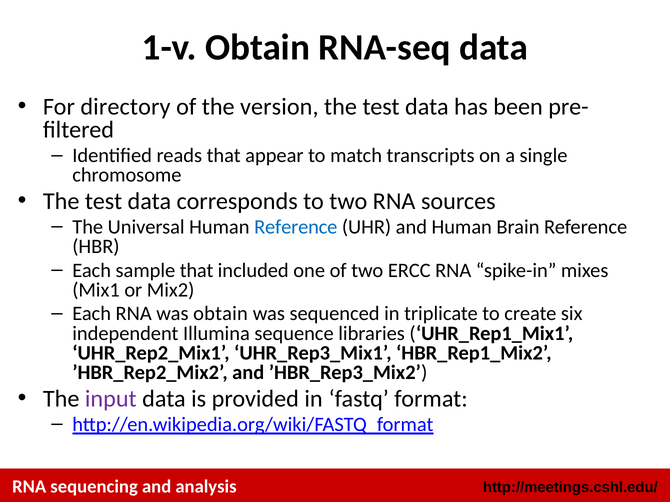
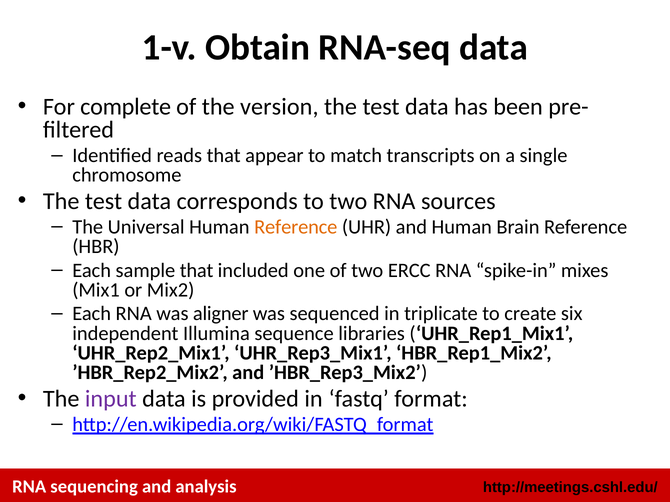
directory: directory -> complete
Reference at (296, 227) colour: blue -> orange
was obtain: obtain -> aligner
